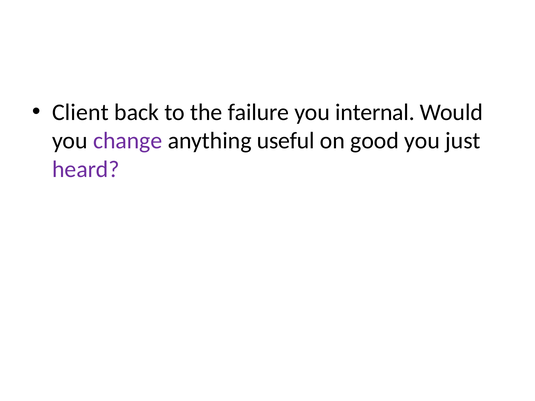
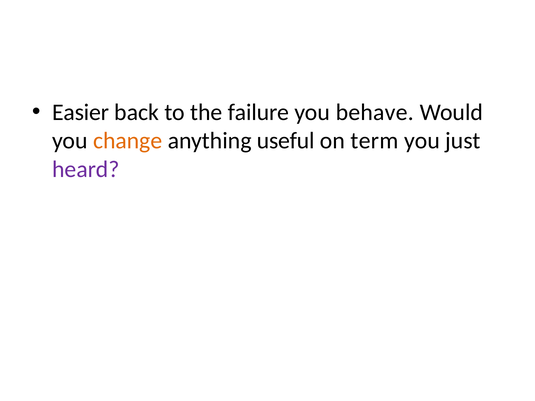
Client: Client -> Easier
internal: internal -> behave
change colour: purple -> orange
good: good -> term
